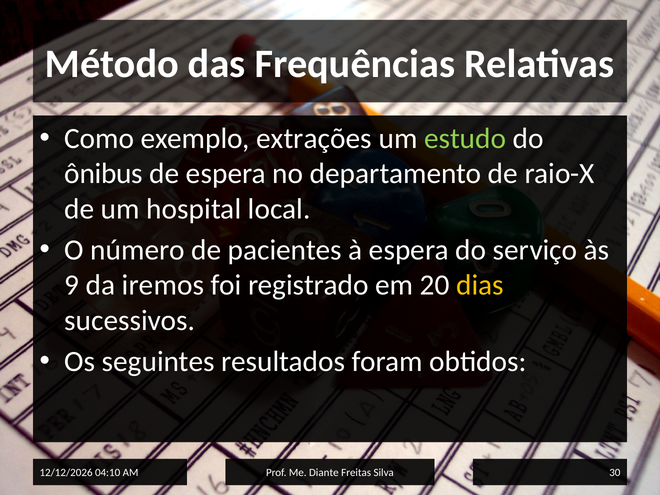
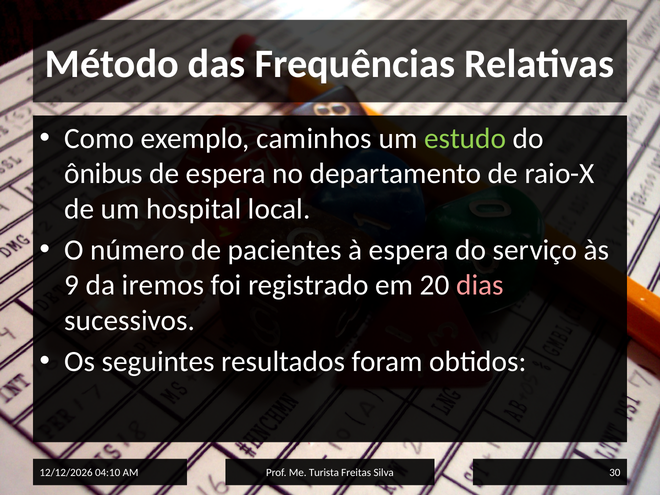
extrações: extrações -> caminhos
dias colour: yellow -> pink
Diante: Diante -> Turista
